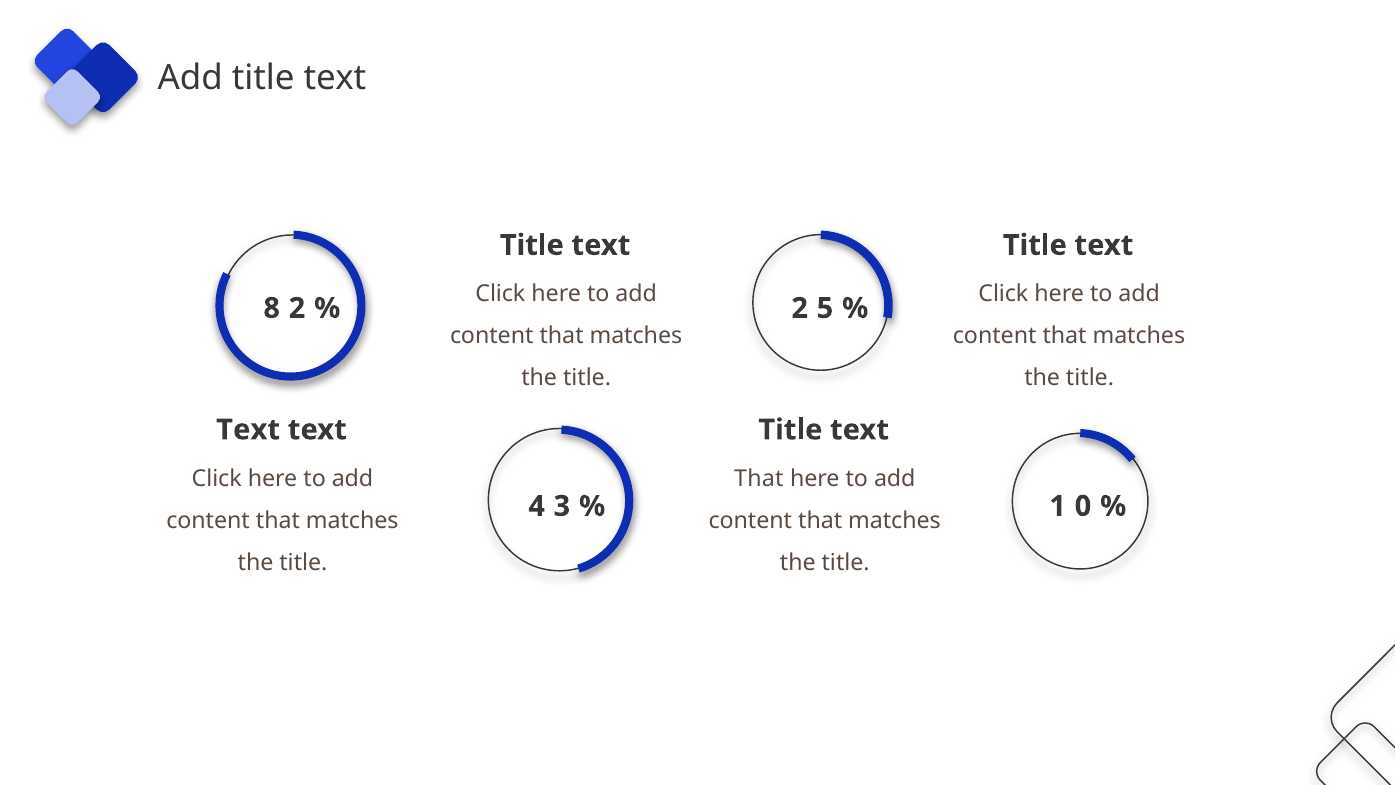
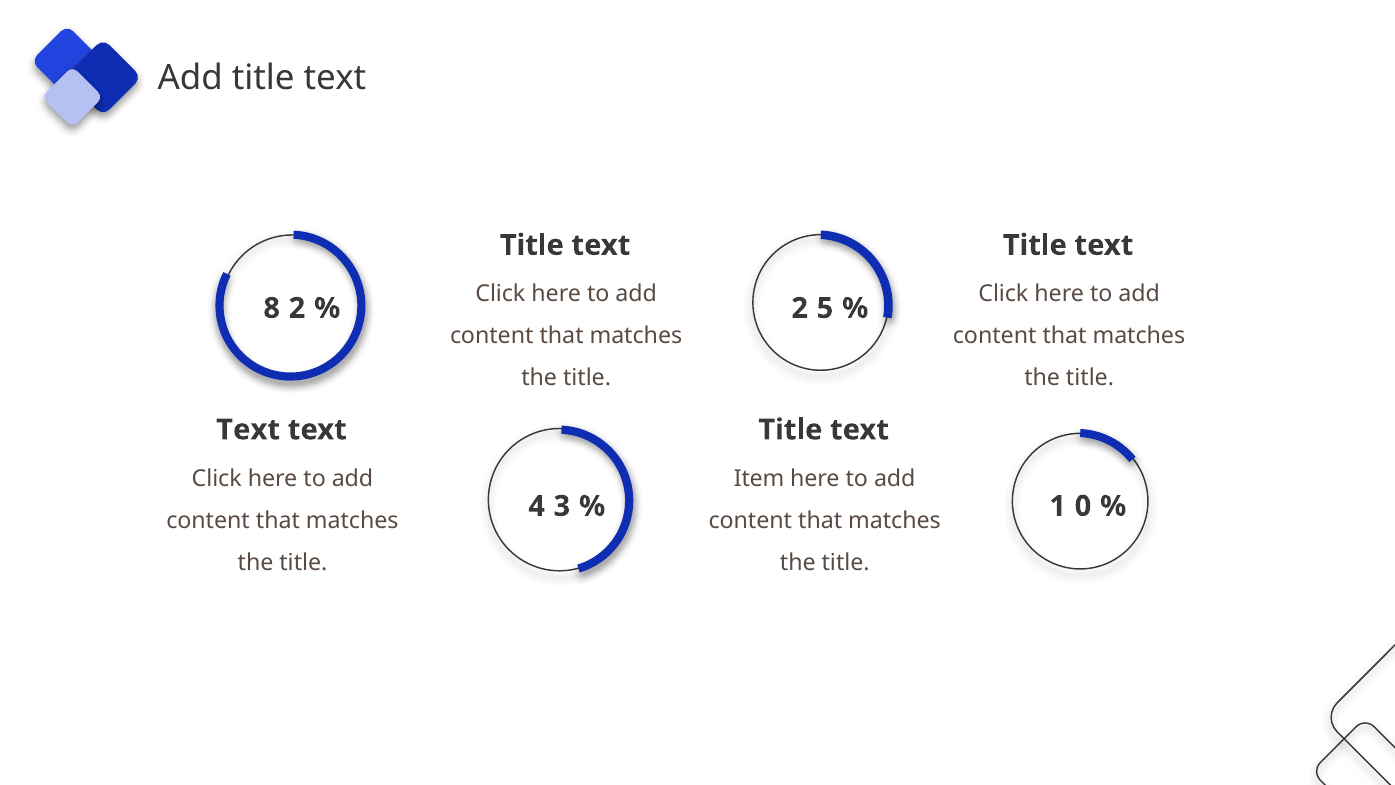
That at (759, 479): That -> Item
